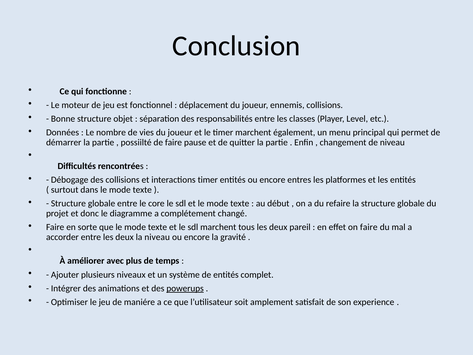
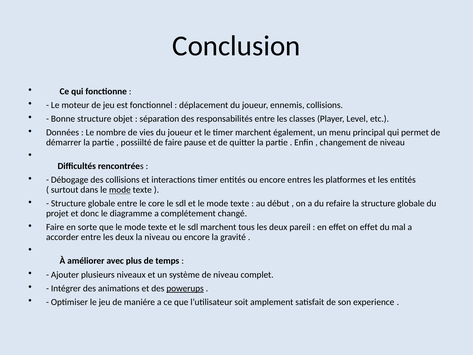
mode at (120, 190) underline: none -> present
on faire: faire -> effet
système de entités: entités -> niveau
